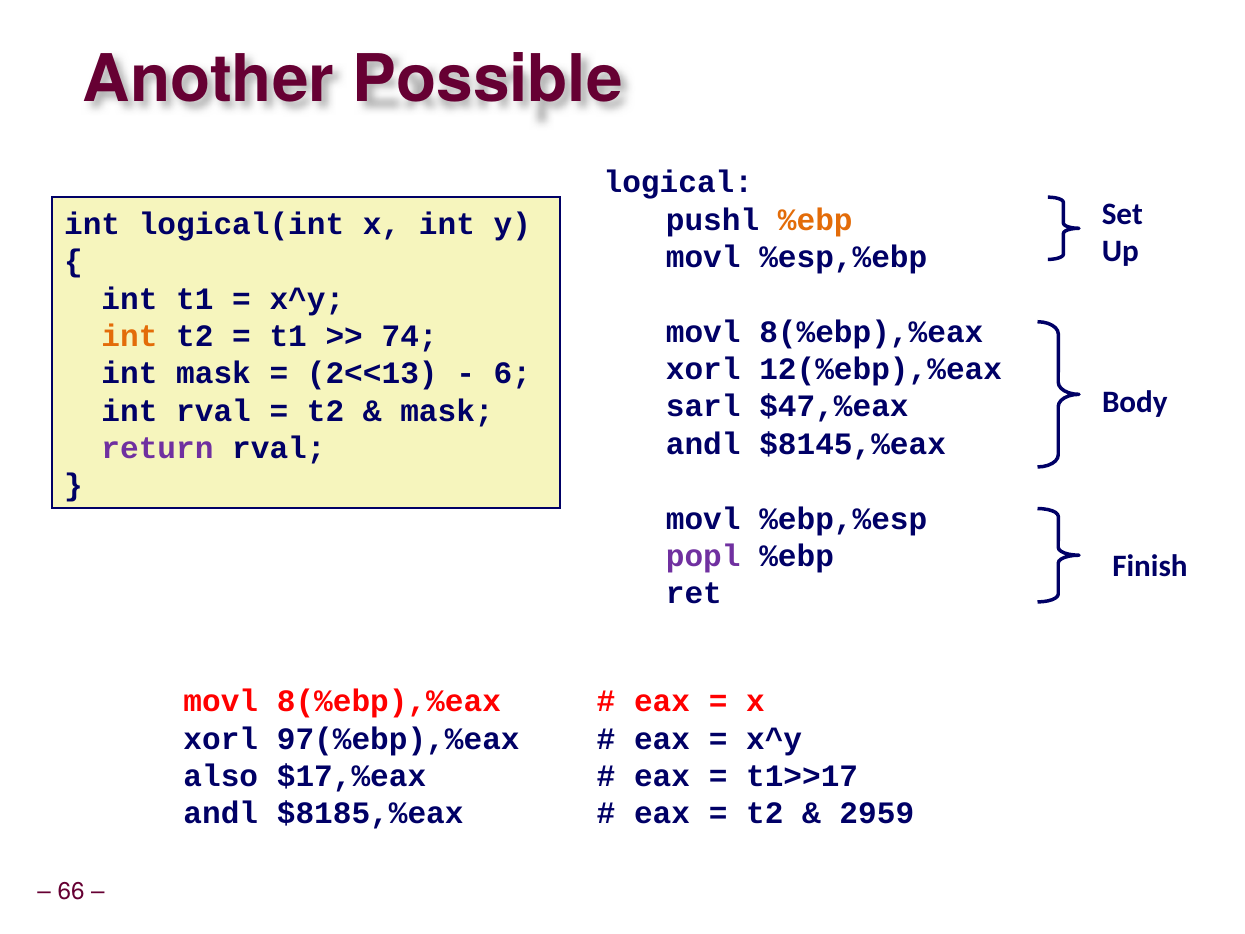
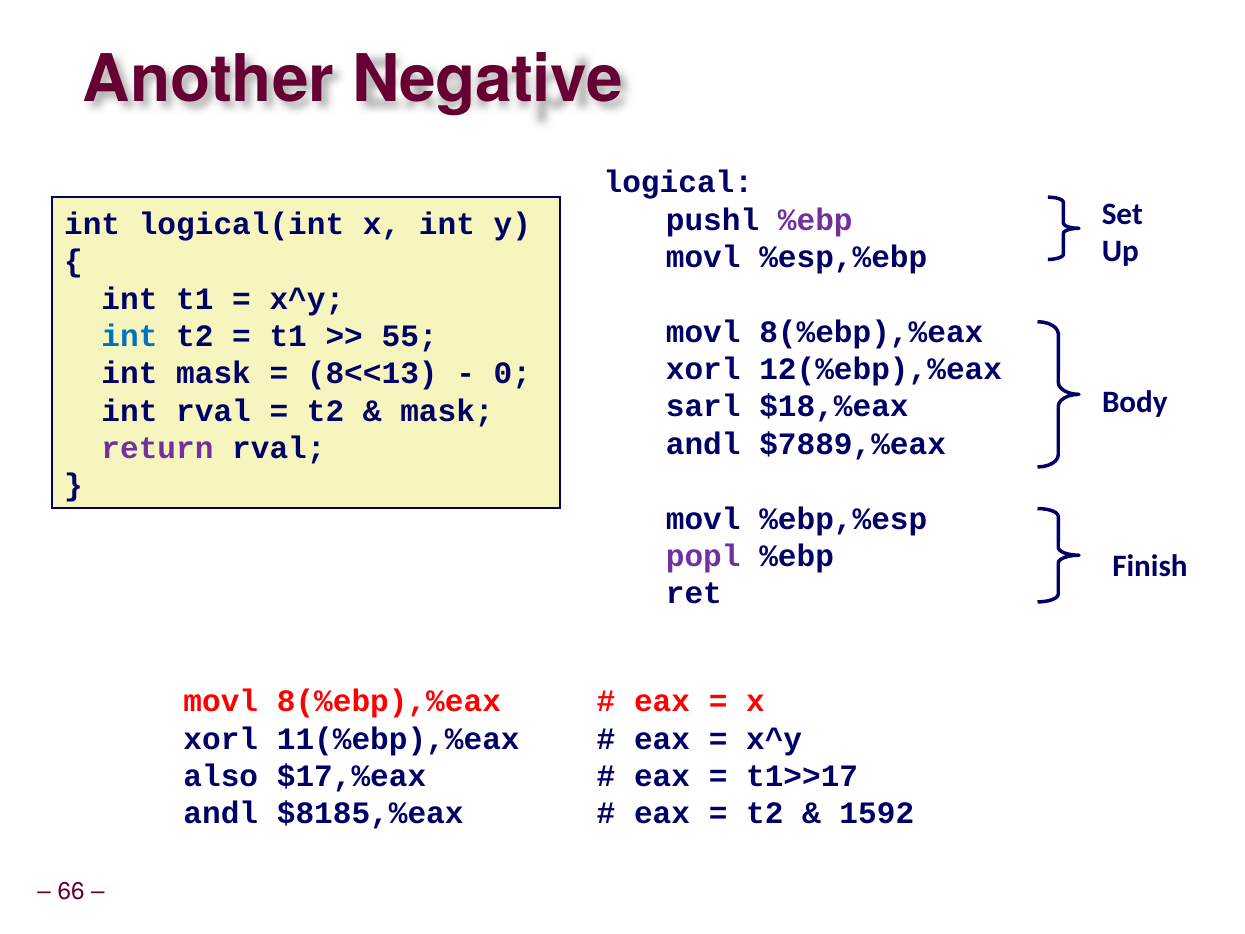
Possible: Possible -> Negative
%ebp at (815, 220) colour: orange -> purple
int at (129, 336) colour: orange -> blue
74: 74 -> 55
2<<13: 2<<13 -> 8<<13
6: 6 -> 0
$47,%eax: $47,%eax -> $18,%eax
$8145,%eax: $8145,%eax -> $7889,%eax
97(%ebp),%eax: 97(%ebp),%eax -> 11(%ebp),%eax
2959: 2959 -> 1592
